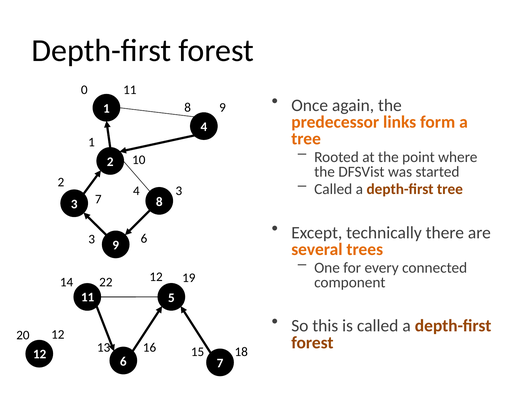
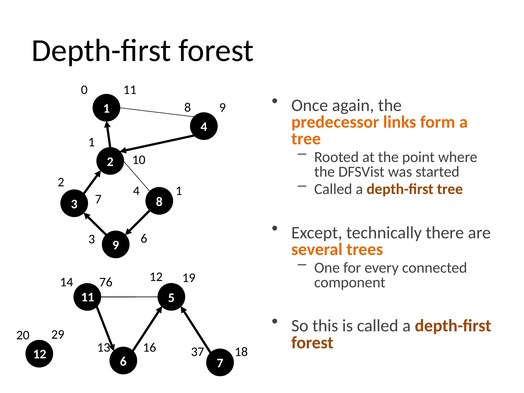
4 3: 3 -> 1
22: 22 -> 76
20 12: 12 -> 29
15: 15 -> 37
